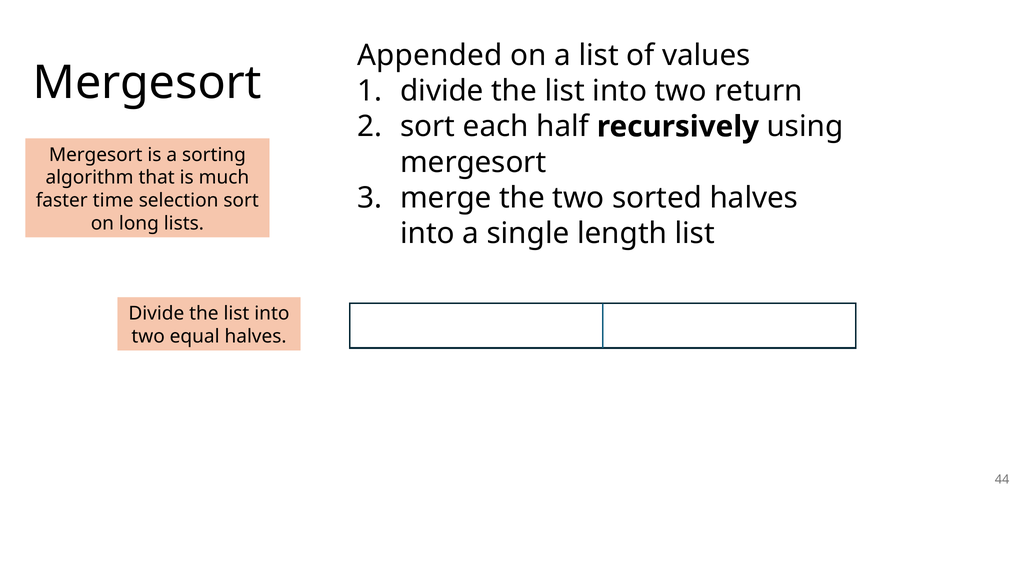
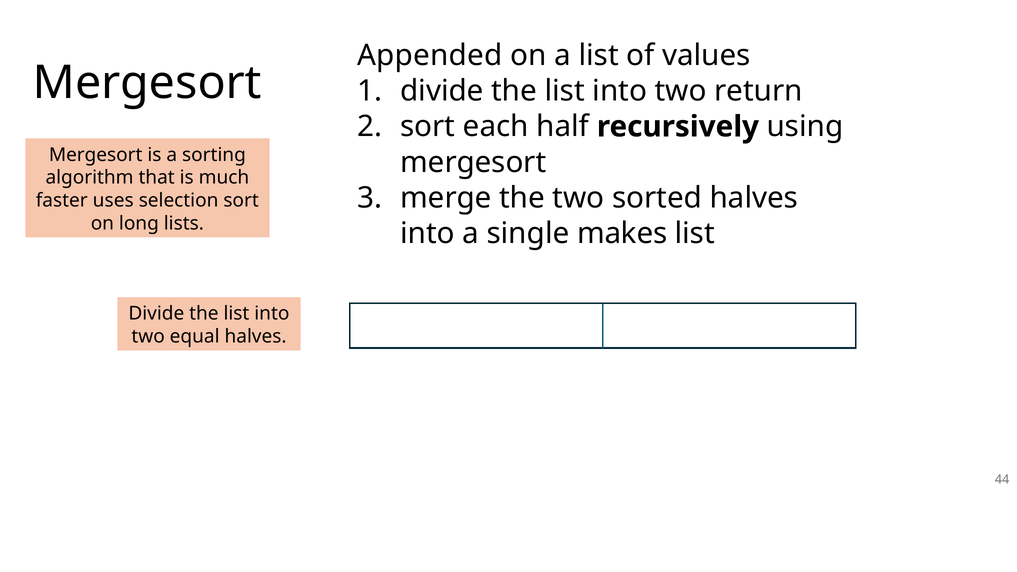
time: time -> uses
length: length -> makes
